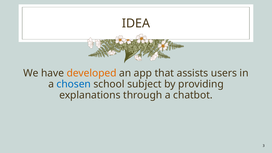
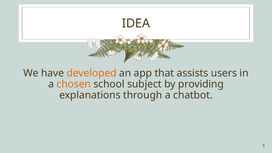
chosen colour: blue -> orange
